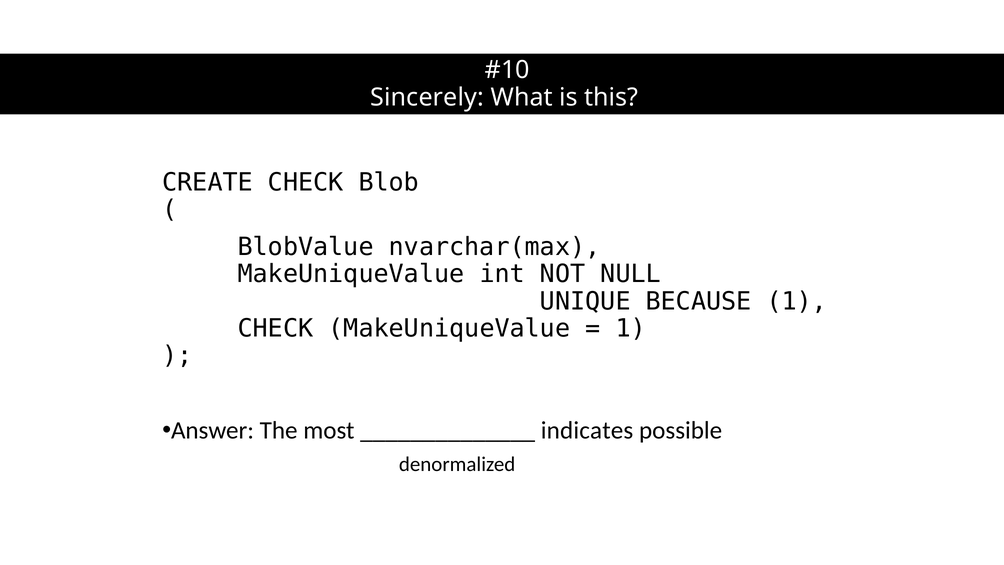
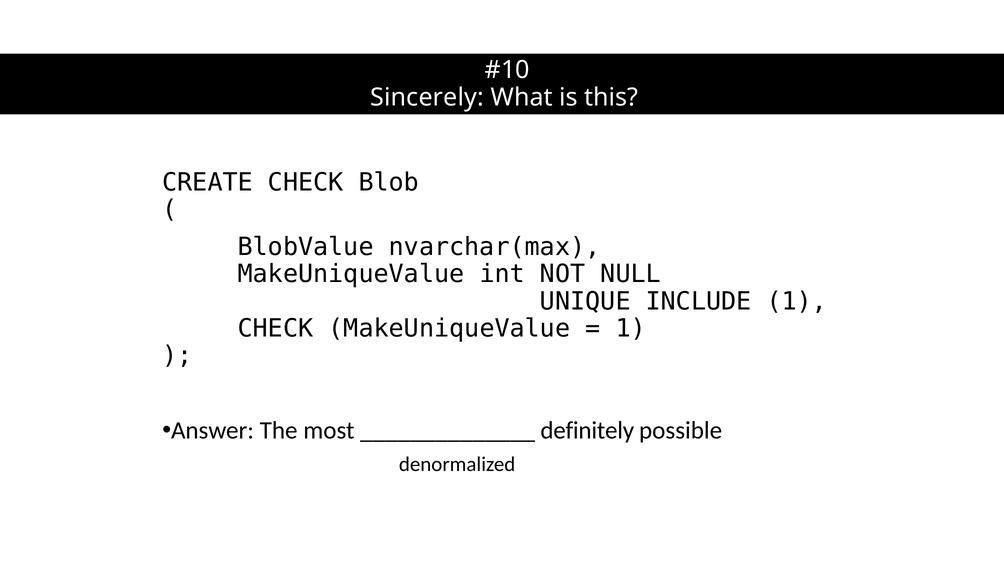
BECAUSE: BECAUSE -> INCLUDE
indicates: indicates -> definitely
